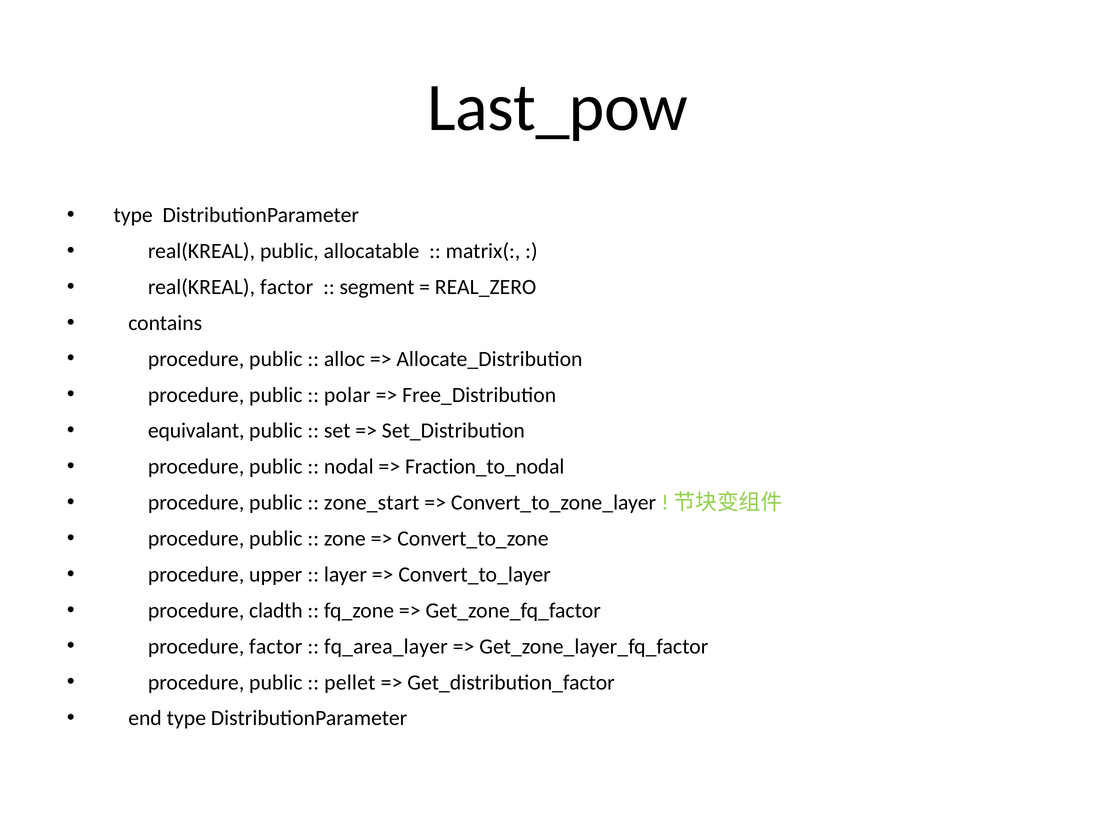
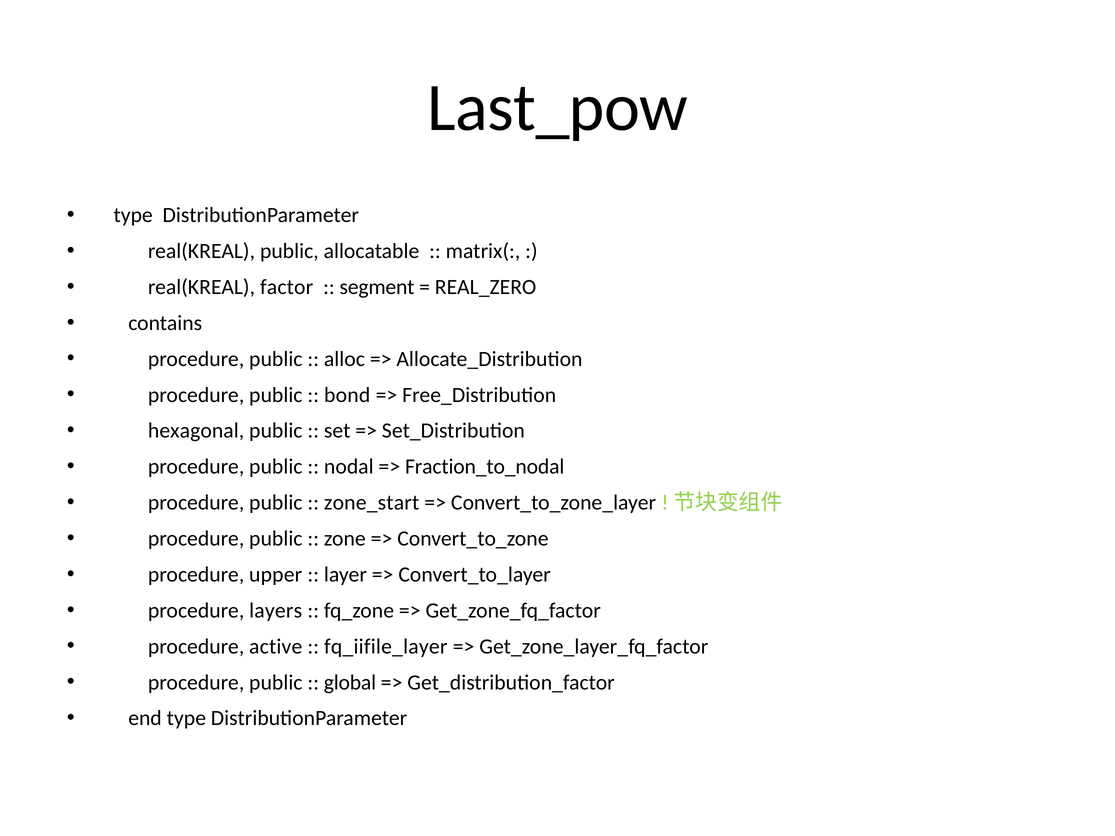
polar: polar -> bond
equivalant: equivalant -> hexagonal
cladth: cladth -> layers
procedure factor: factor -> active
fq_area_layer: fq_area_layer -> fq_iifile_layer
pellet: pellet -> global
